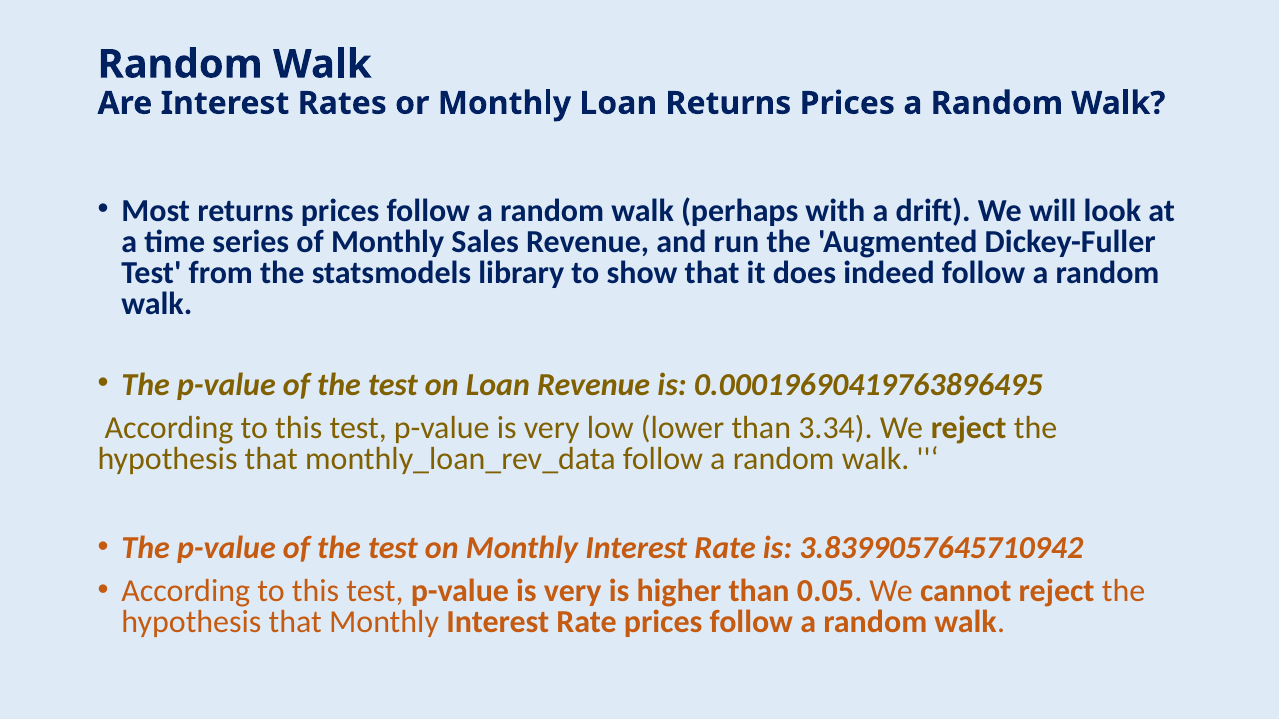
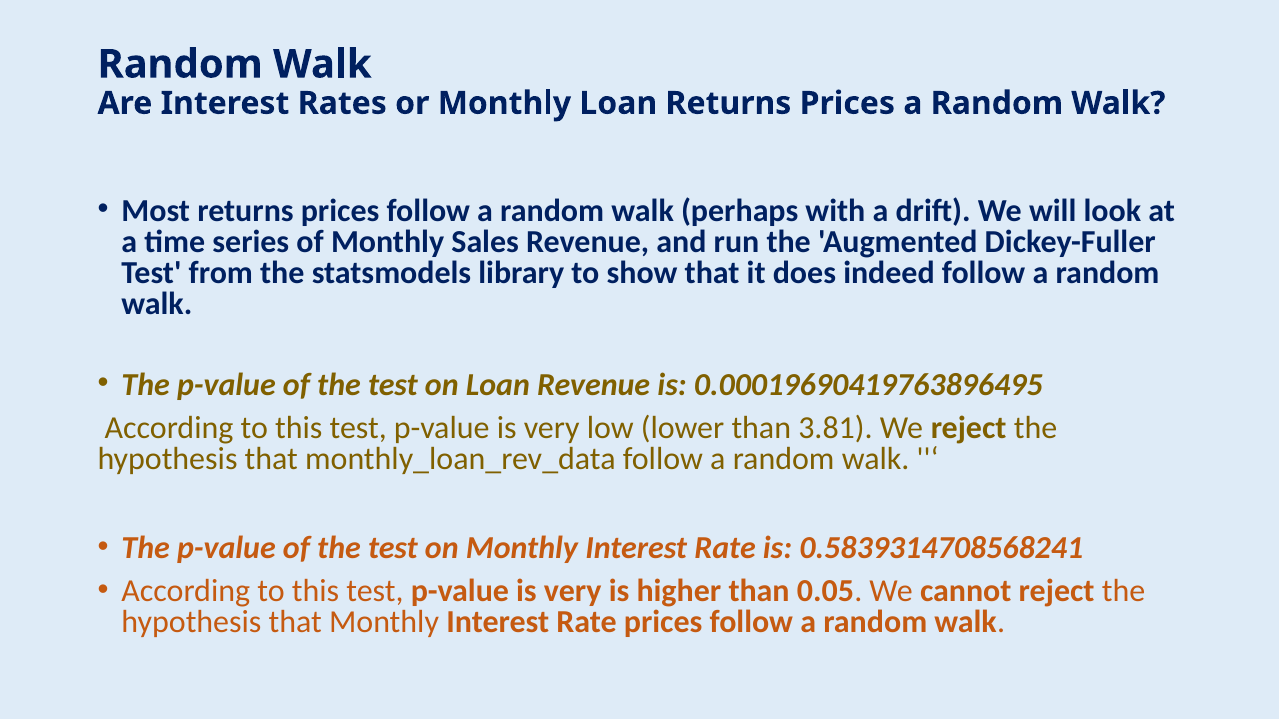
3.34: 3.34 -> 3.81
3.8399057645710942: 3.8399057645710942 -> 0.5839314708568241
